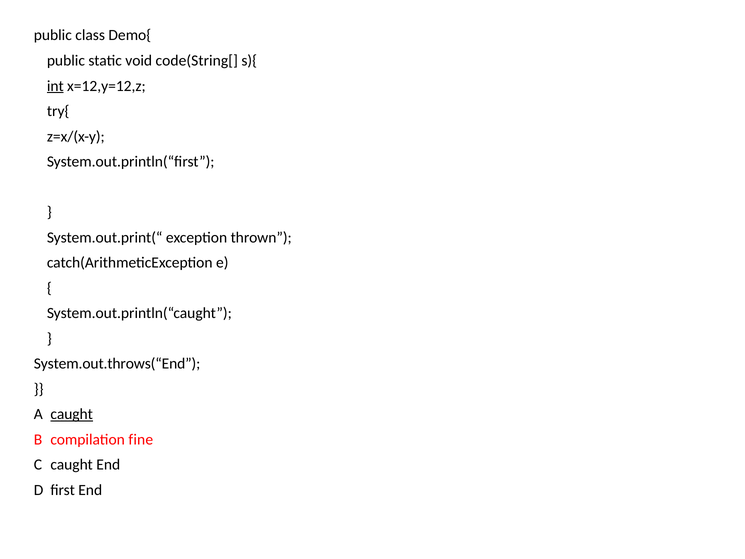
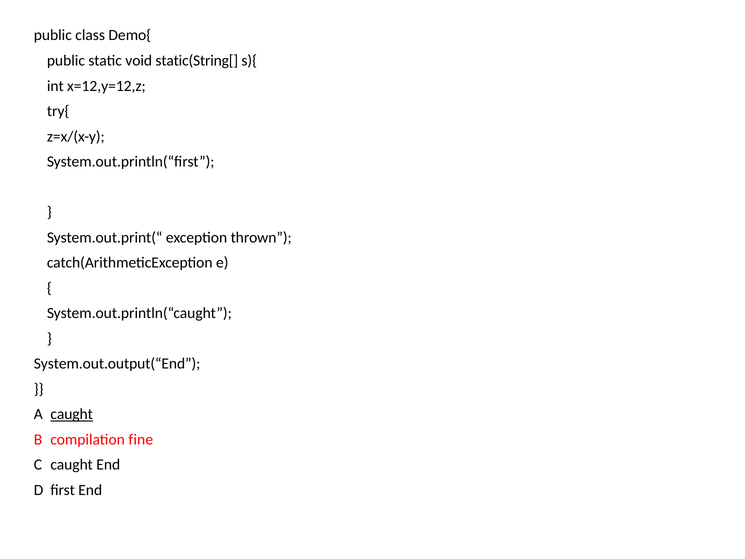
code(String[: code(String[ -> static(String[
int underline: present -> none
System.out.throws(“End: System.out.throws(“End -> System.out.output(“End
